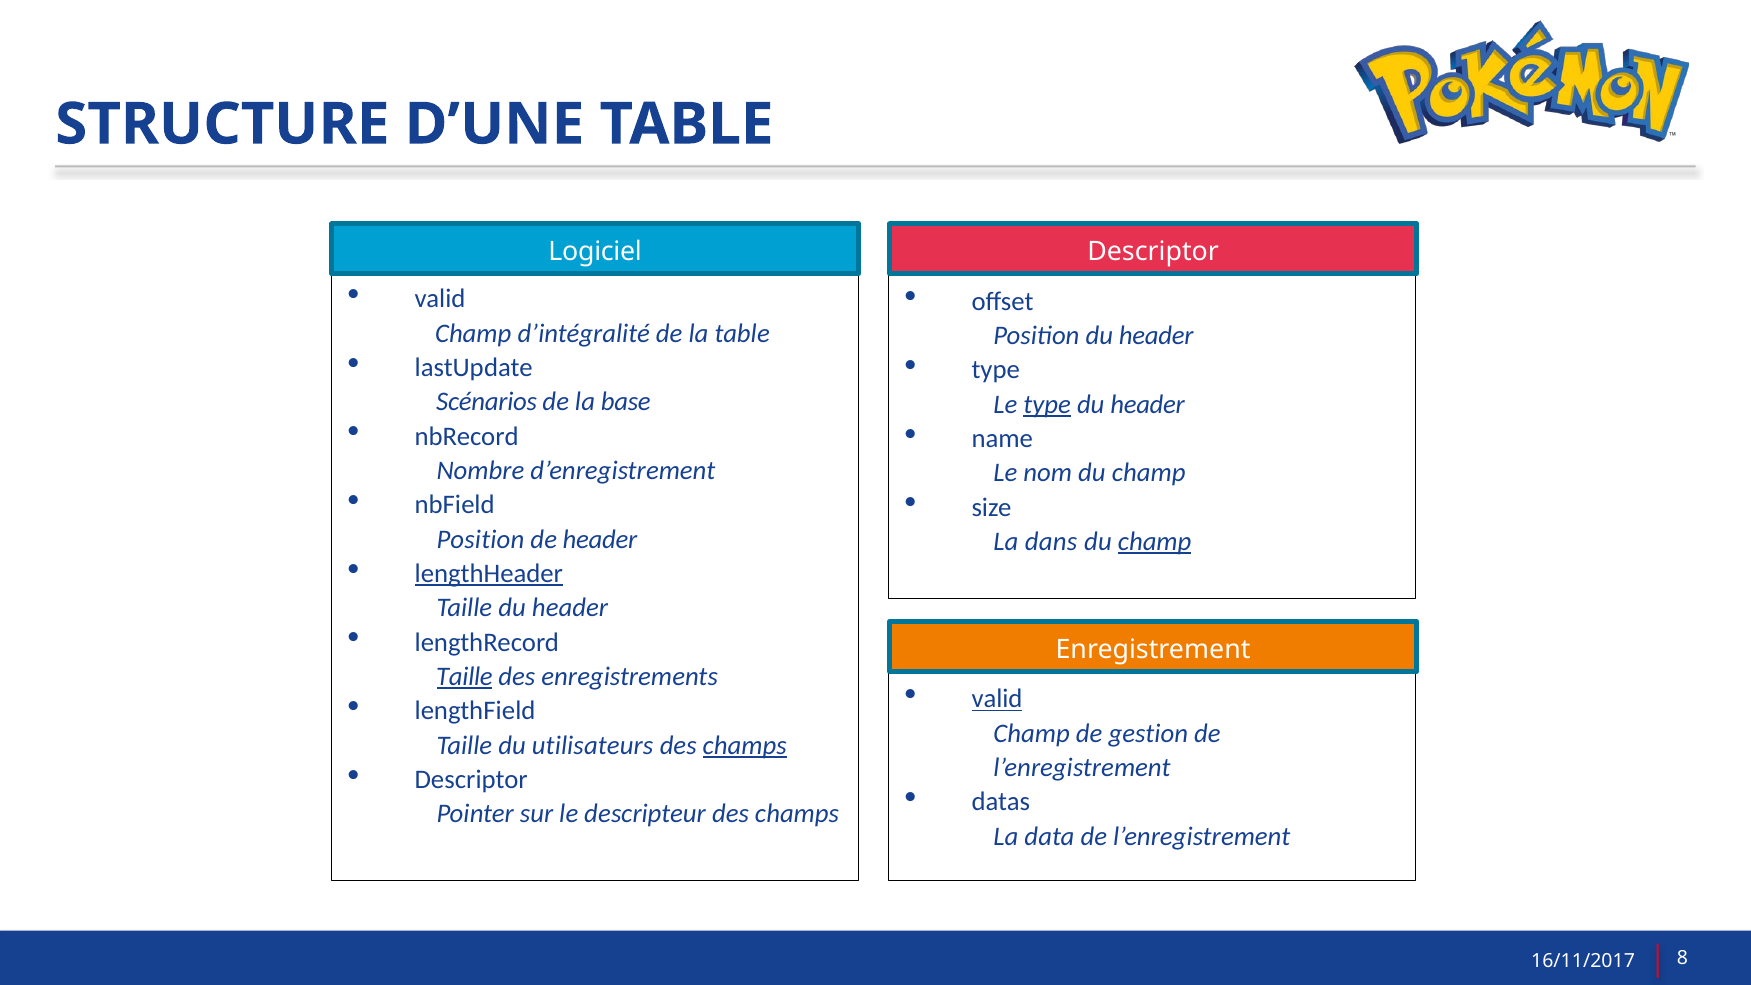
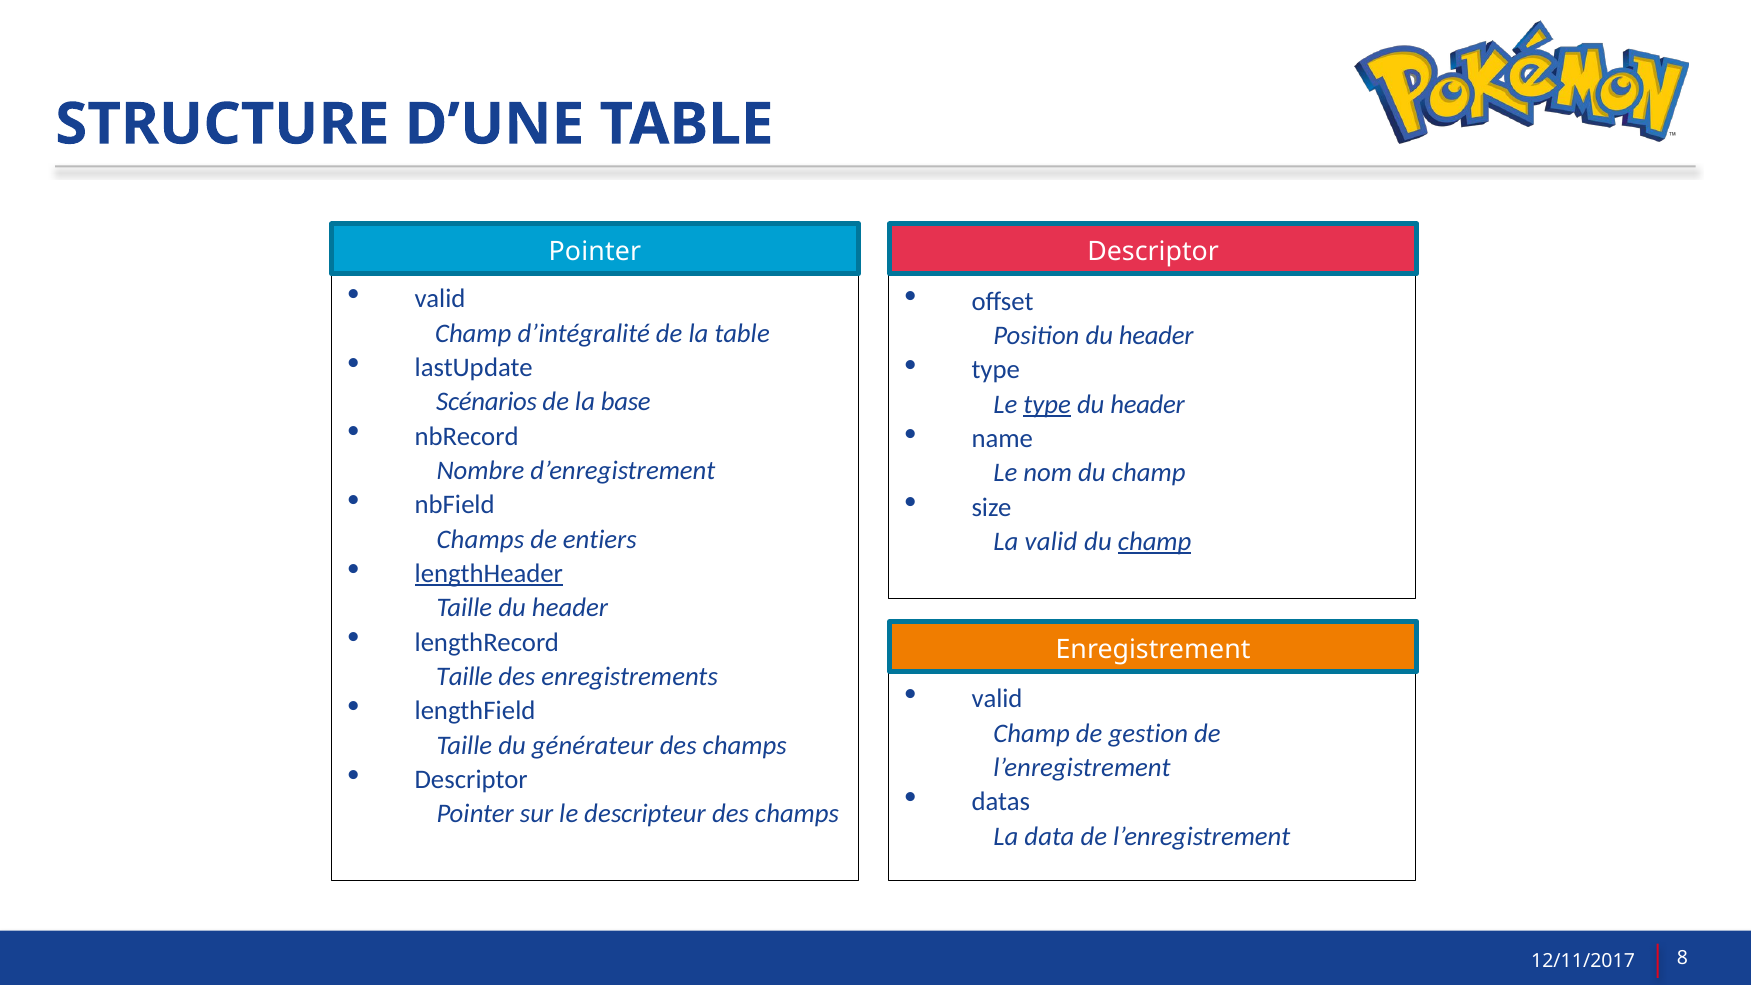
Logiciel at (595, 252): Logiciel -> Pointer
Position at (480, 539): Position -> Champs
de header: header -> entiers
La dans: dans -> valid
Taille at (464, 677) underline: present -> none
valid at (997, 699) underline: present -> none
utilisateurs: utilisateurs -> générateur
champs at (745, 745) underline: present -> none
16/11/2017: 16/11/2017 -> 12/11/2017
